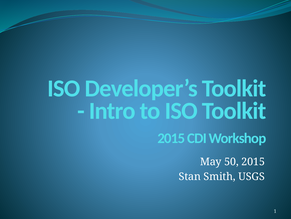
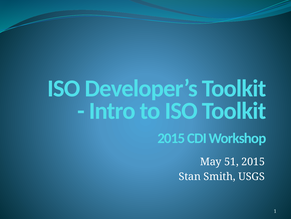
50: 50 -> 51
